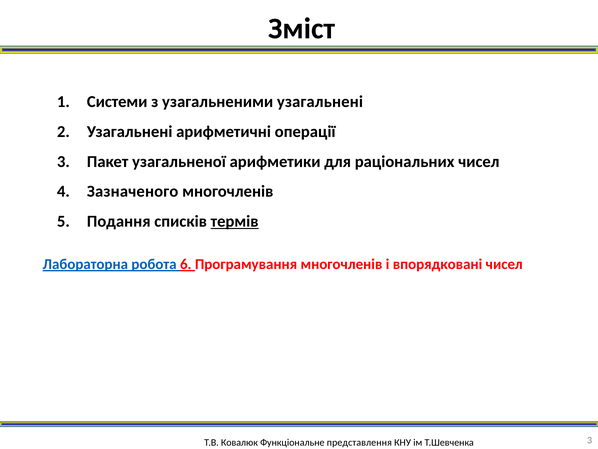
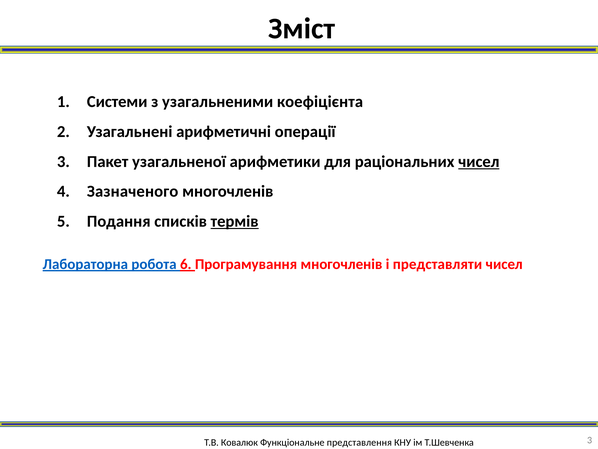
узагальненими узагальнені: узагальнені -> коефіцієнта
чисел at (479, 161) underline: none -> present
впорядковані: впорядковані -> представляти
